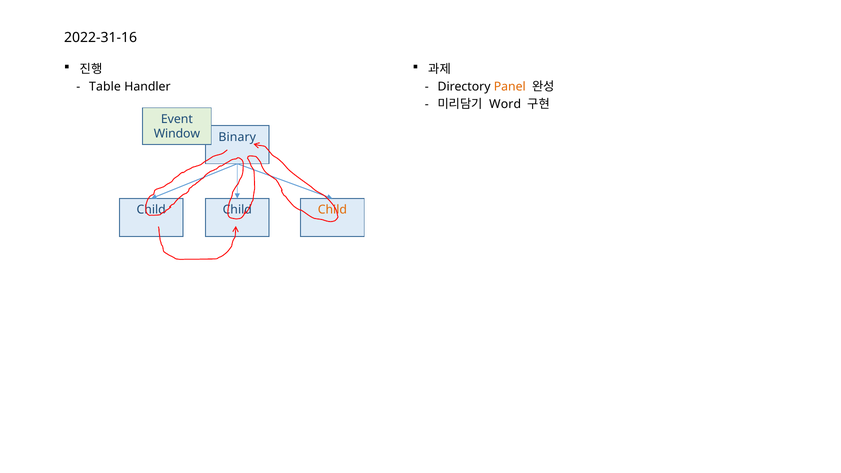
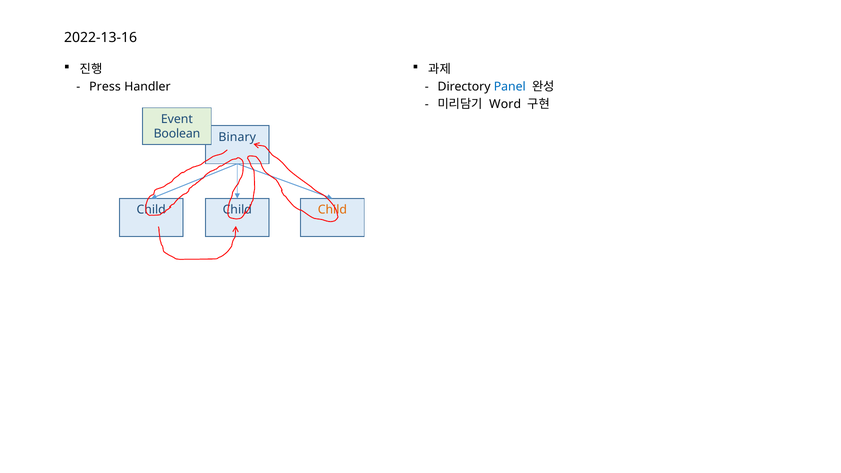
2022-31-16: 2022-31-16 -> 2022-13-16
Panel colour: orange -> blue
Table: Table -> Press
Window: Window -> Boolean
